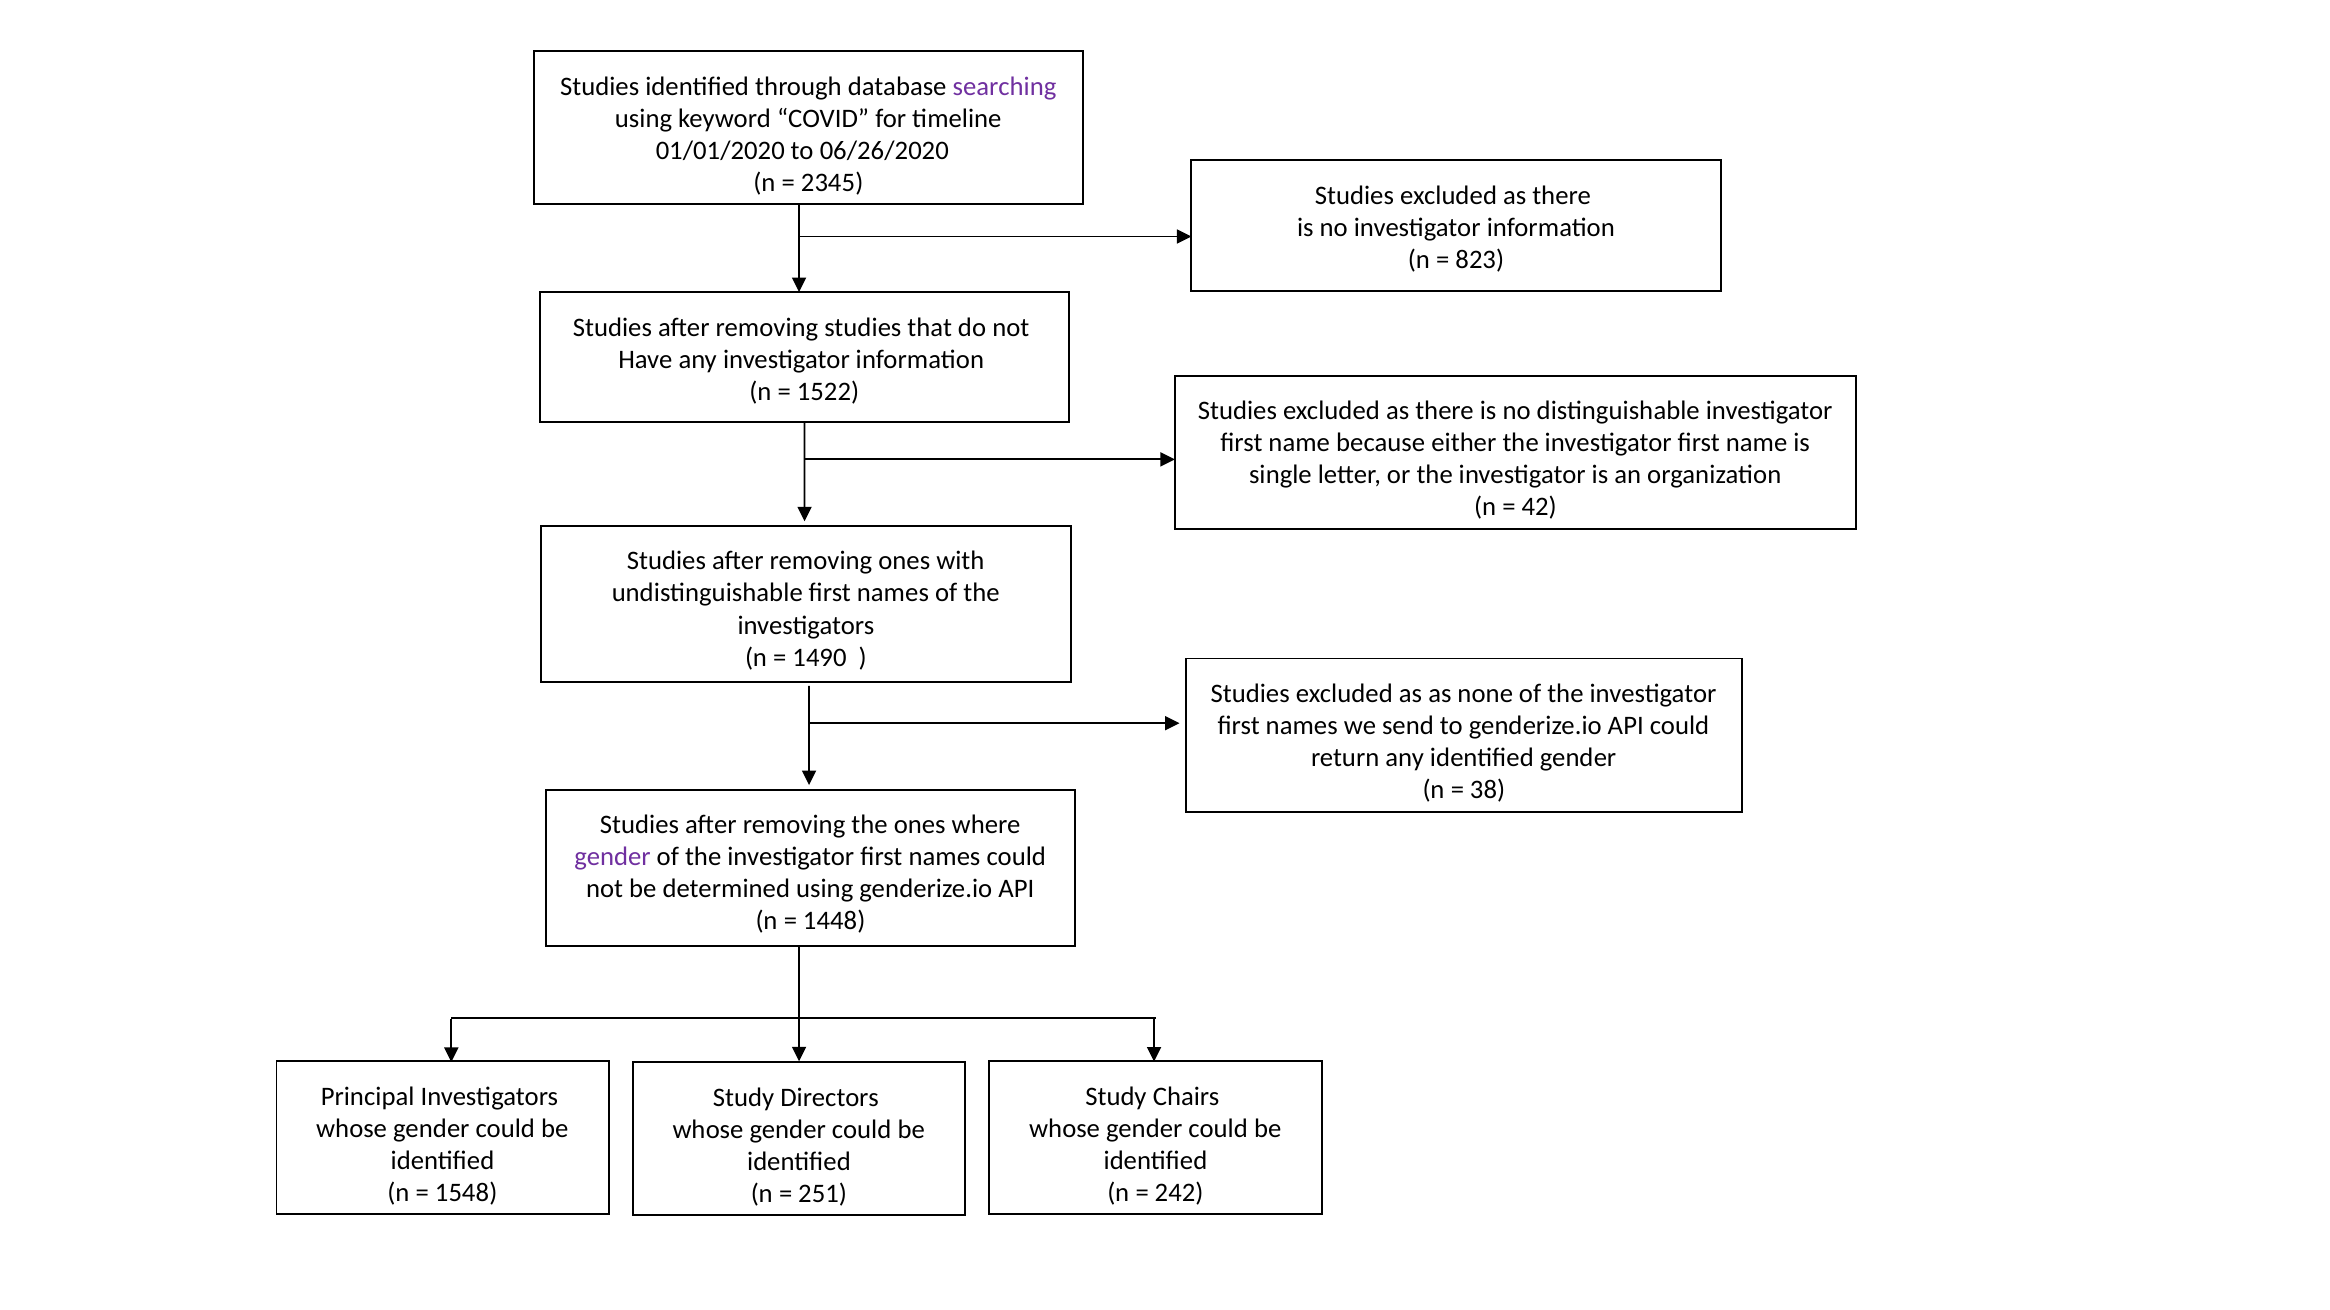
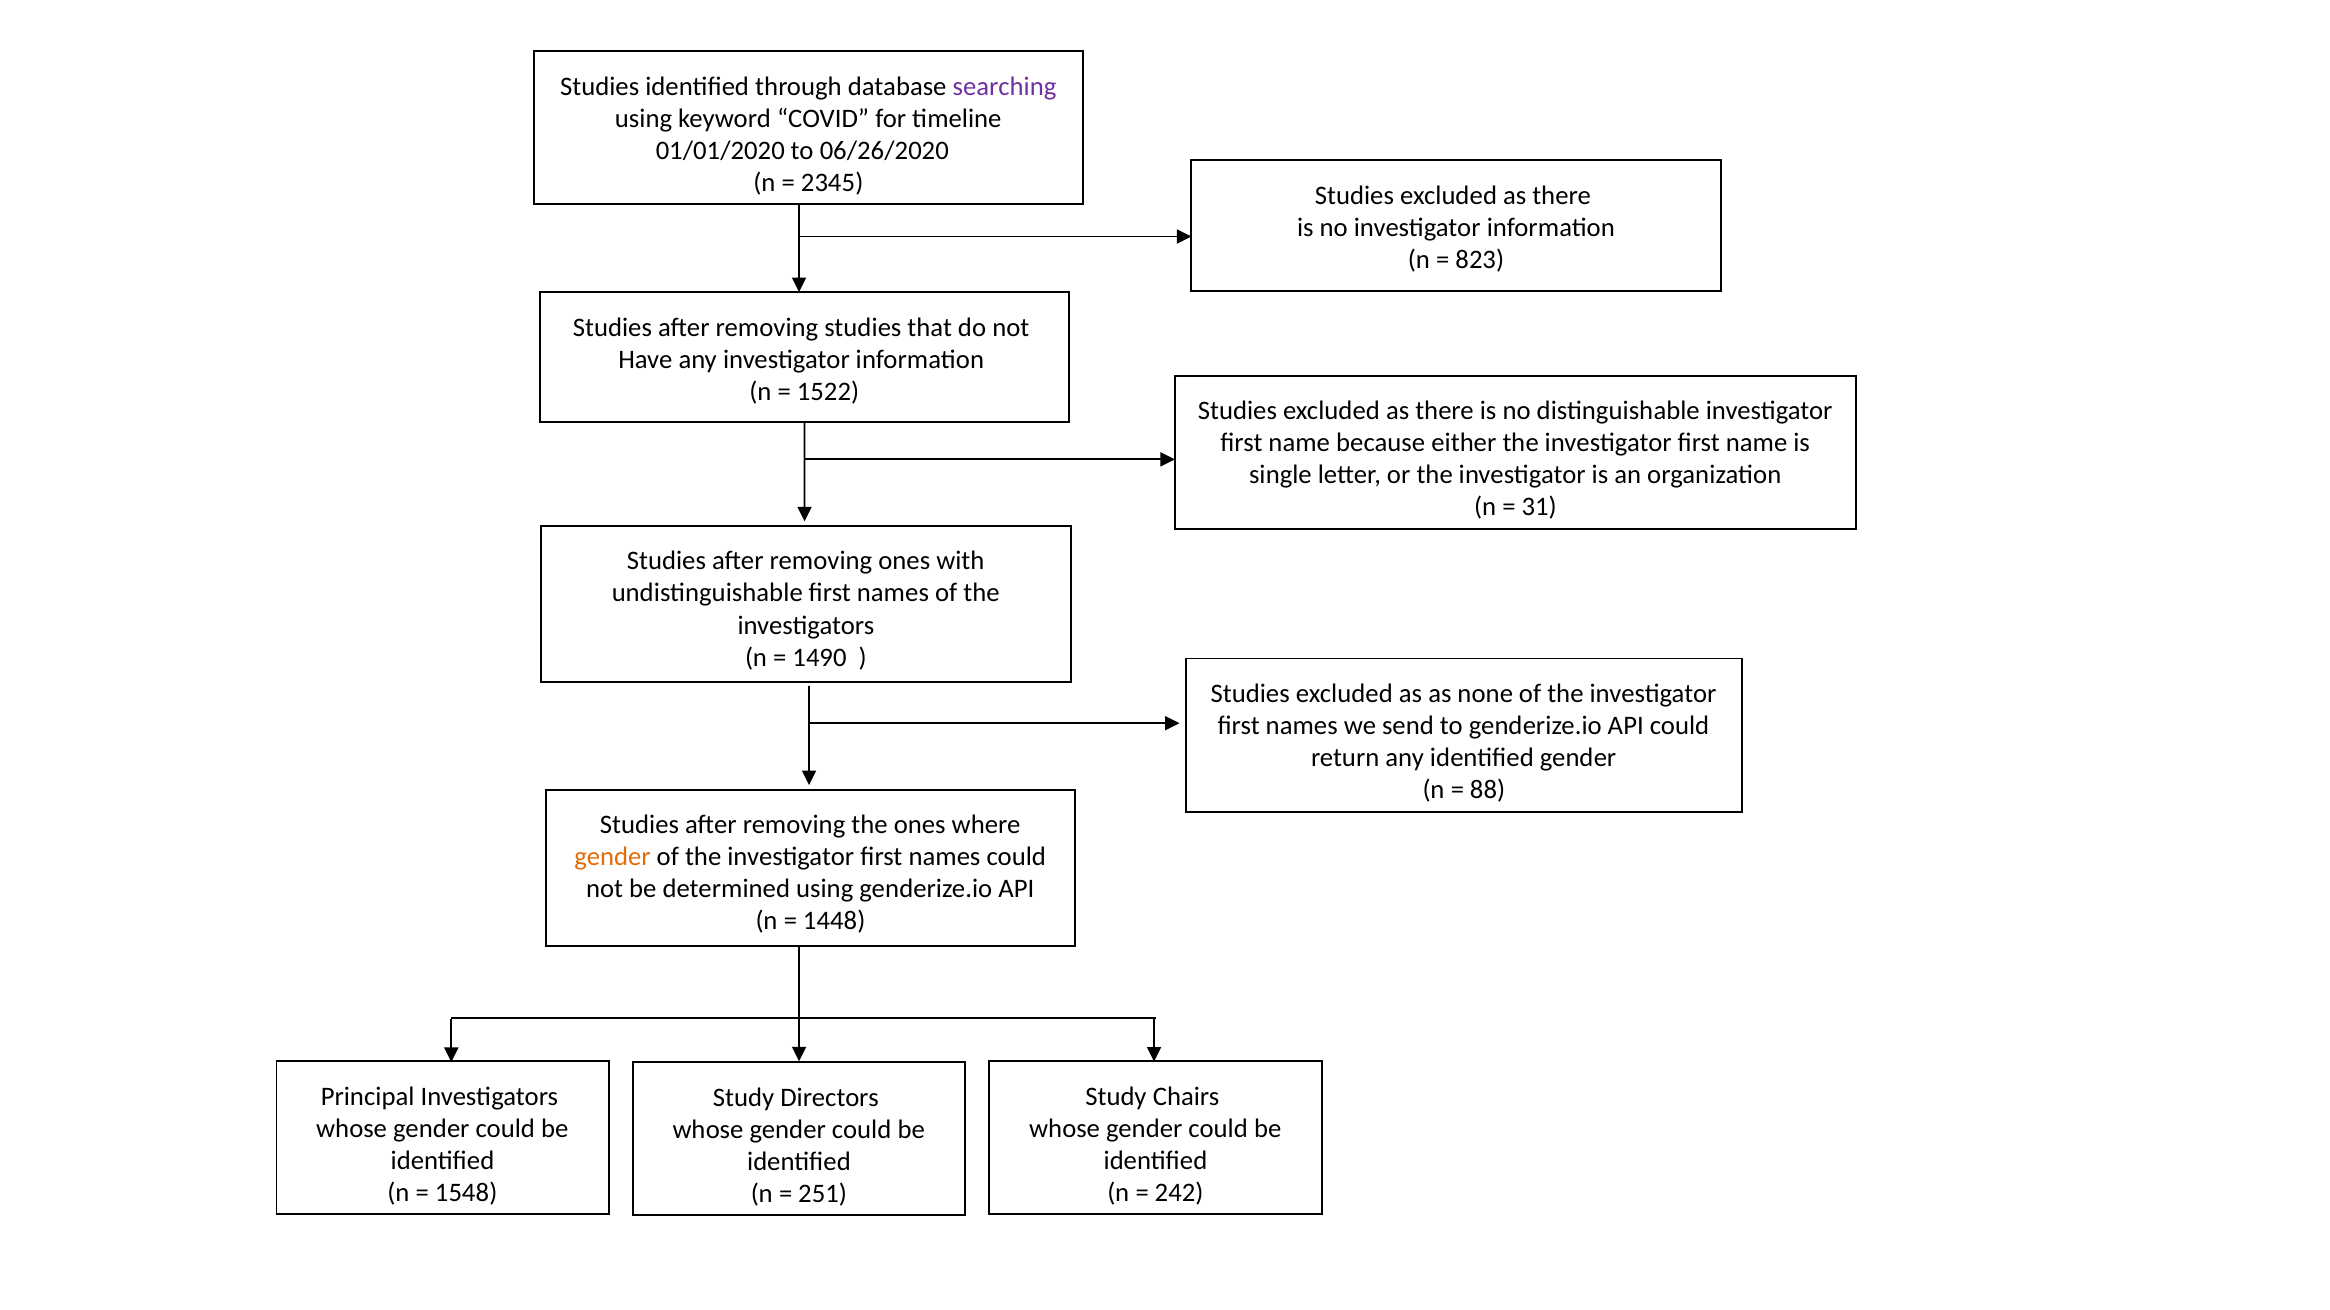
42: 42 -> 31
38: 38 -> 88
gender at (613, 857) colour: purple -> orange
